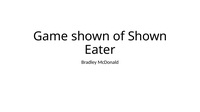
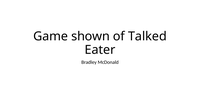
of Shown: Shown -> Talked
